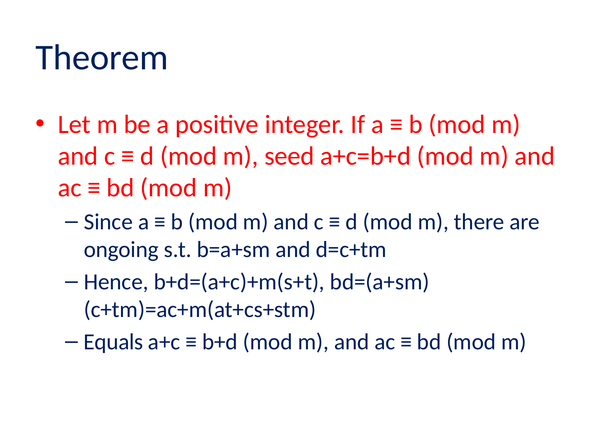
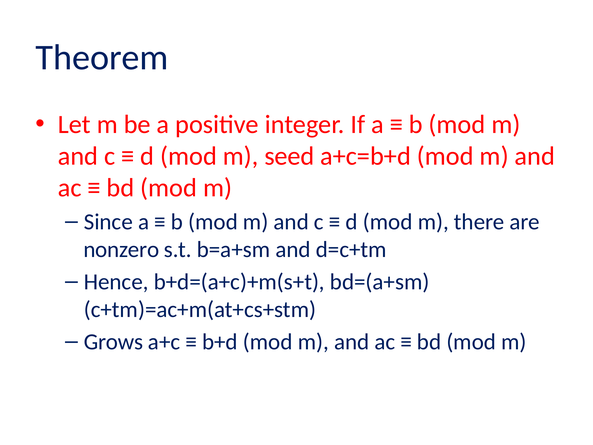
ongoing: ongoing -> nonzero
Equals: Equals -> Grows
